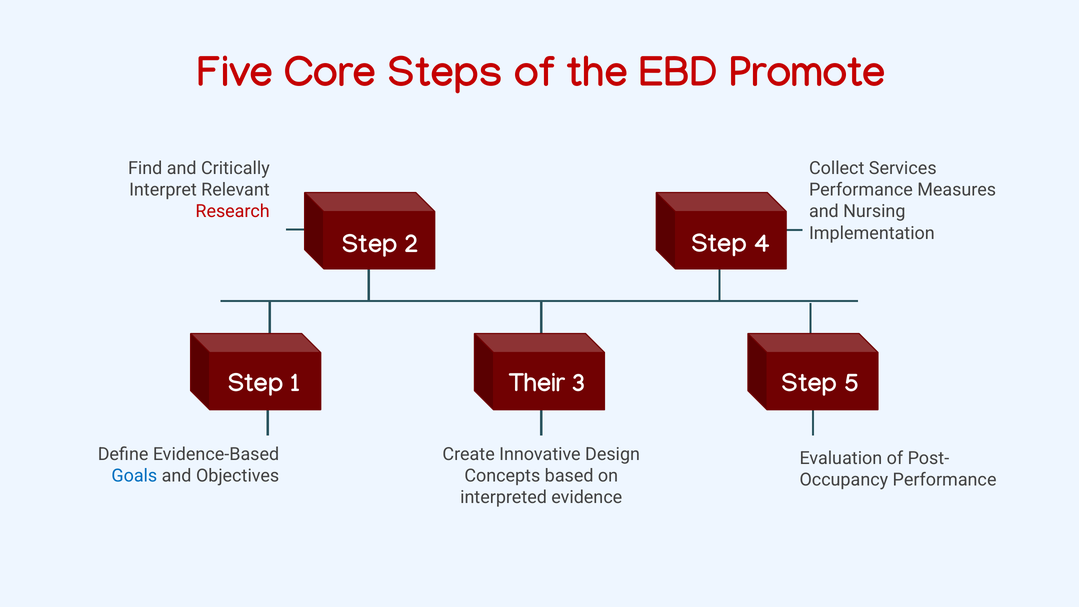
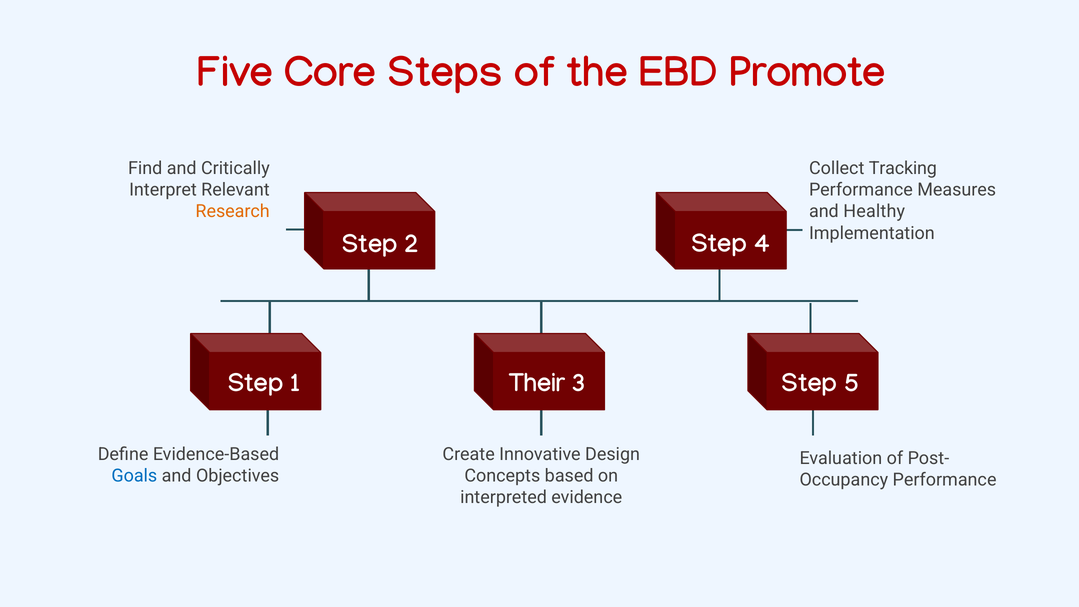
Services: Services -> Tracking
Research colour: red -> orange
Nursing: Nursing -> Healthy
